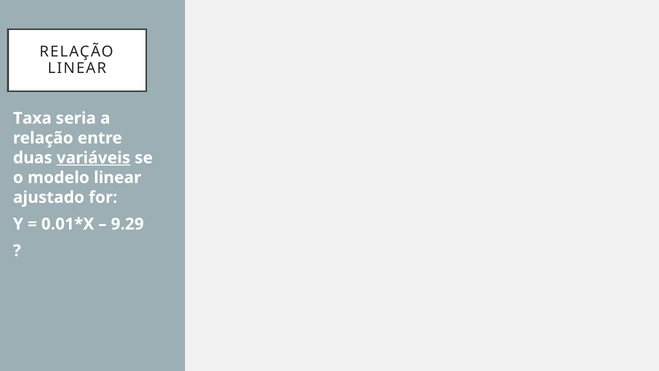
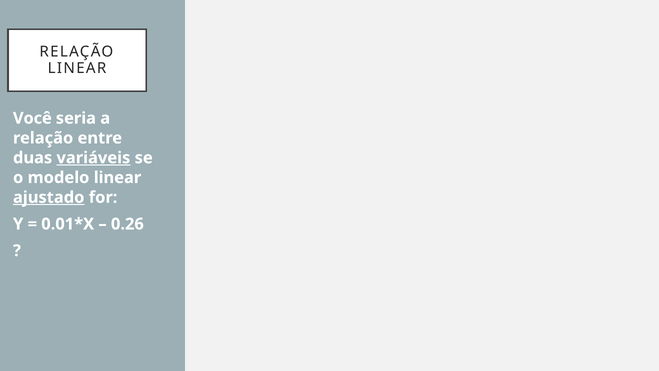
Taxa: Taxa -> Você
ajustado underline: none -> present
9.29: 9.29 -> 0.26
